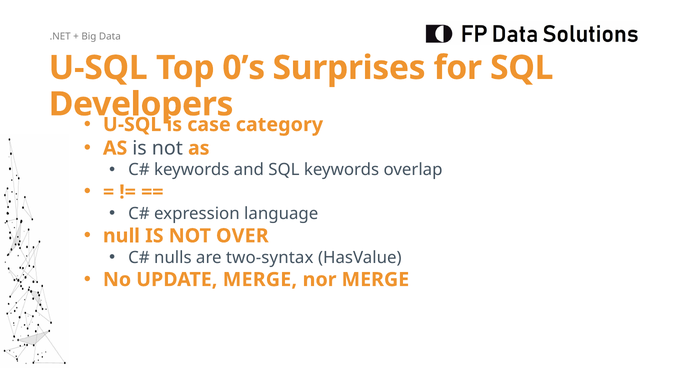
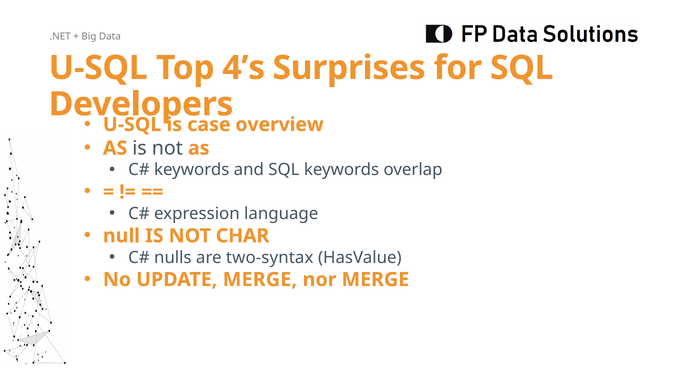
0’s: 0’s -> 4’s
category: category -> overview
OVER: OVER -> CHAR
